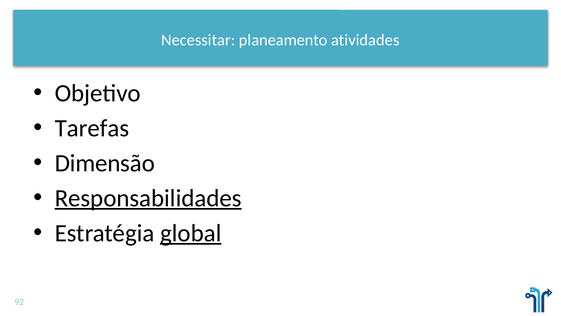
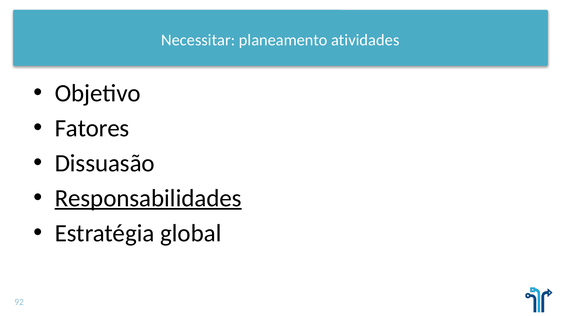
Tarefas: Tarefas -> Fatores
Dimensão: Dimensão -> Dissuasão
global underline: present -> none
